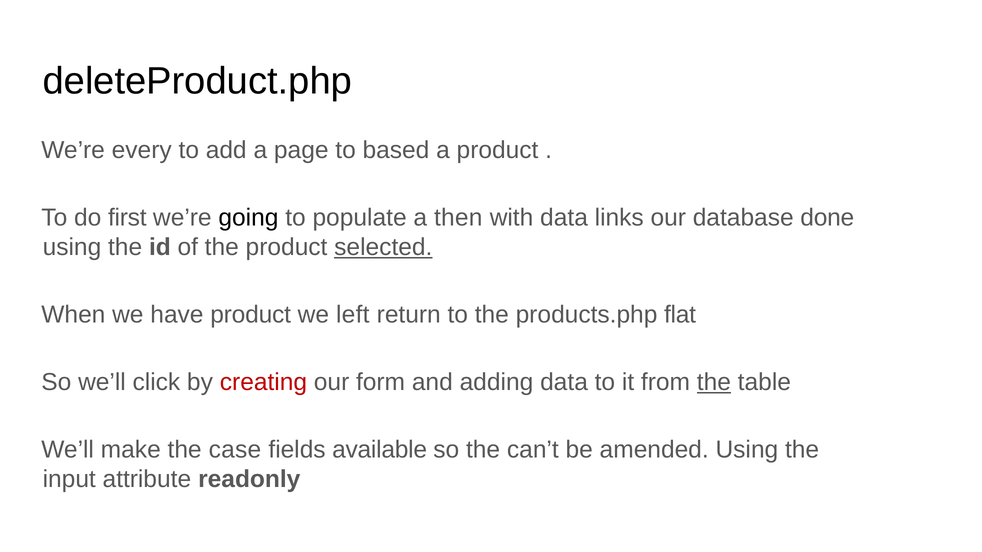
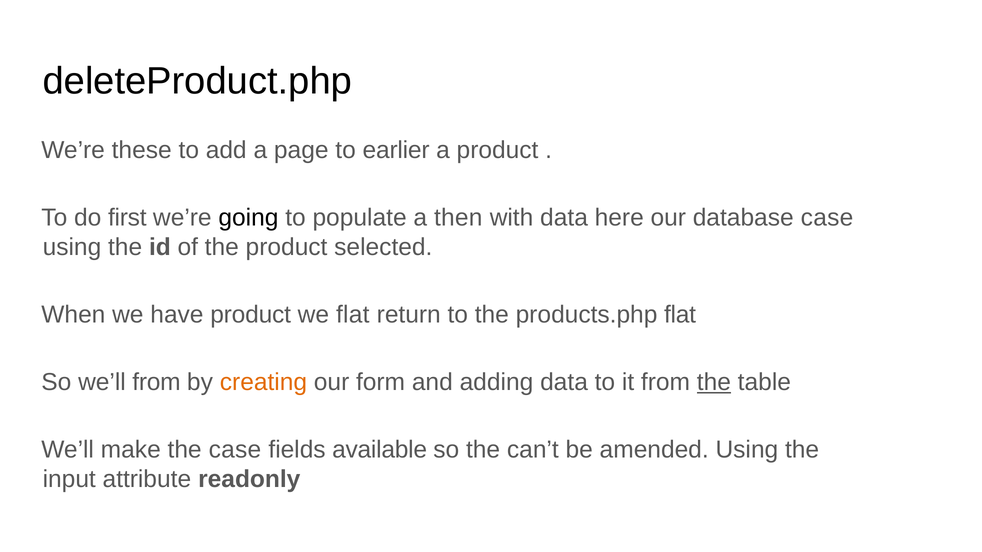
every: every -> these
based: based -> earlier
links: links -> here
database done: done -> case
selected underline: present -> none
we left: left -> flat
we’ll click: click -> from
creating colour: red -> orange
